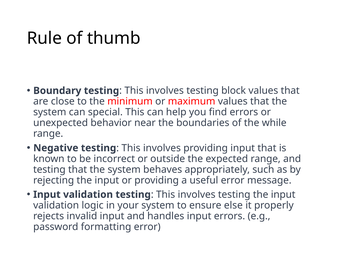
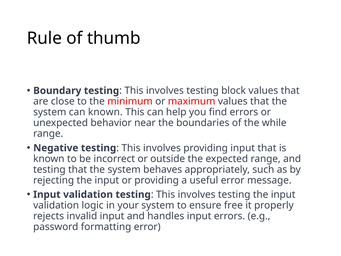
can special: special -> known
else: else -> free
